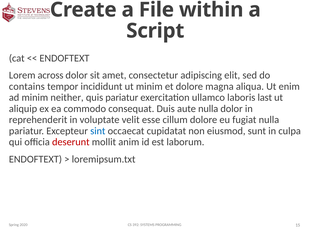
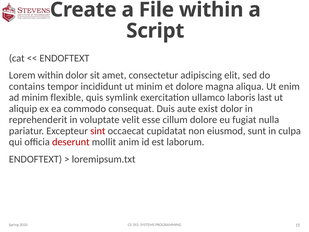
Lorem across: across -> within
neither: neither -> flexible
quis pariatur: pariatur -> symlink
aute nulla: nulla -> exist
sint colour: blue -> red
